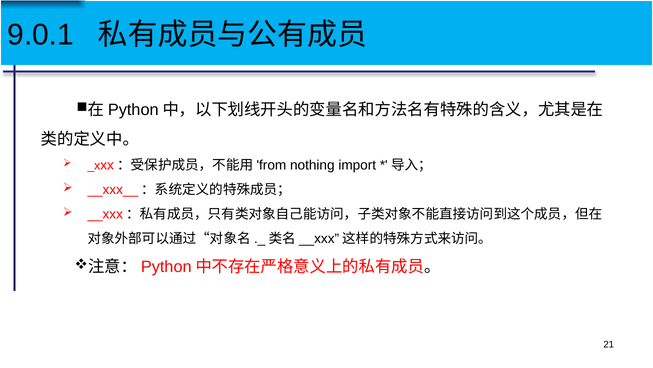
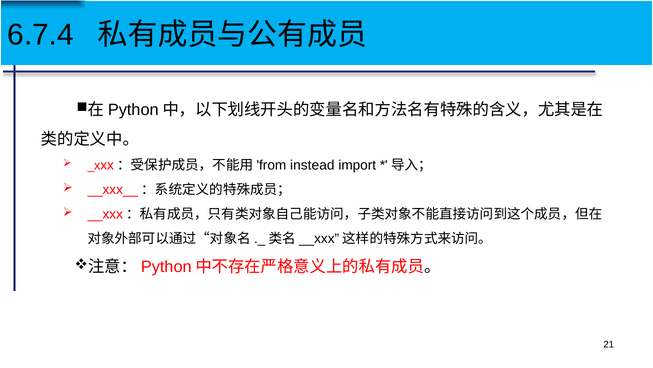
9.0.1: 9.0.1 -> 6.7.4
nothing: nothing -> instead
